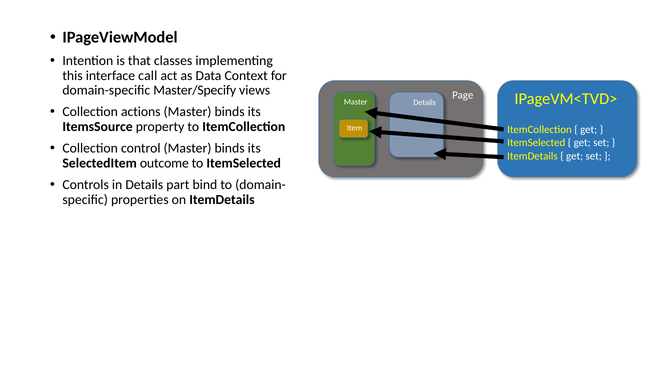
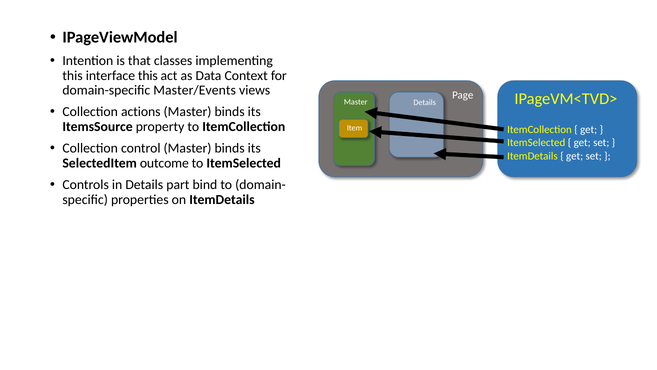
interface call: call -> this
Master/Specify: Master/Specify -> Master/Events
